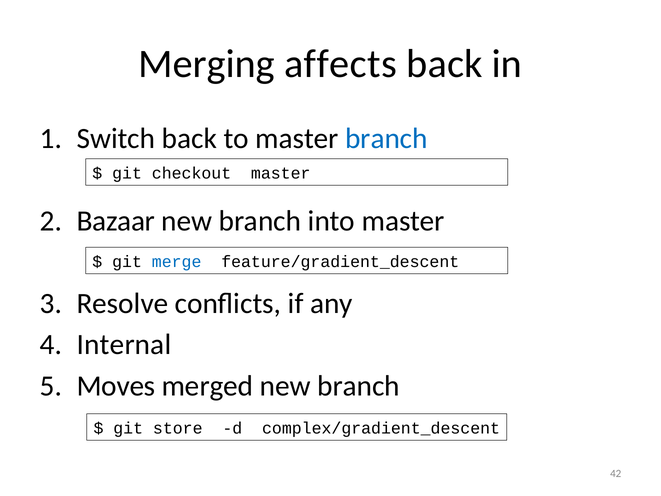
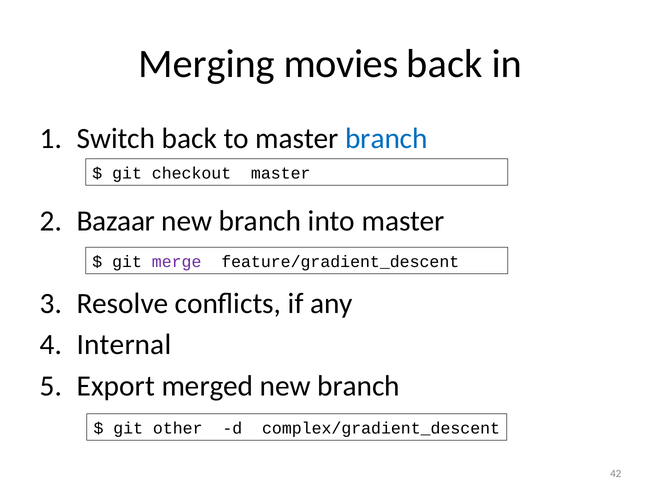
affects: affects -> movies
merge colour: blue -> purple
Moves: Moves -> Export
store: store -> other
